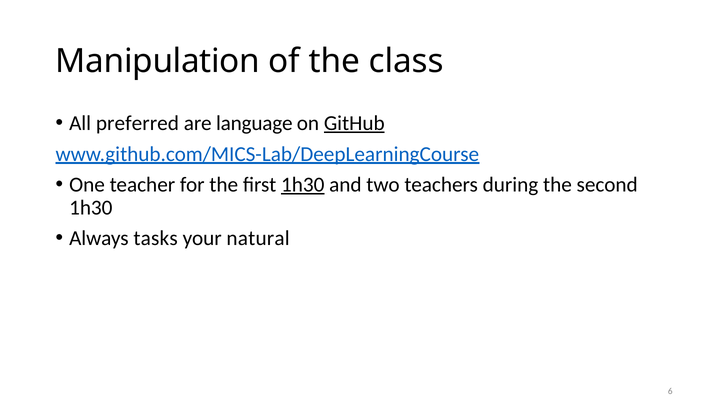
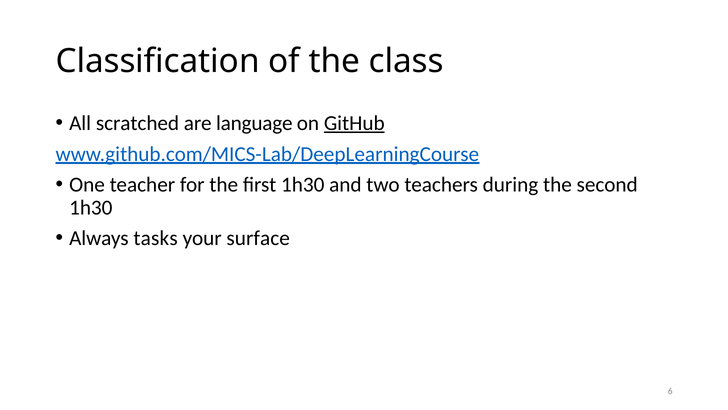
Manipulation: Manipulation -> Classification
preferred: preferred -> scratched
1h30 at (303, 184) underline: present -> none
natural: natural -> surface
